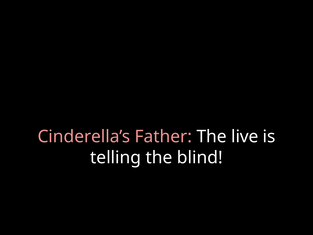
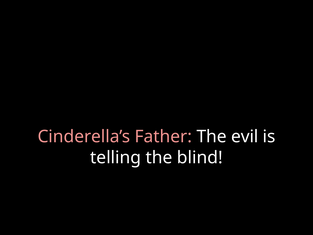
live: live -> evil
